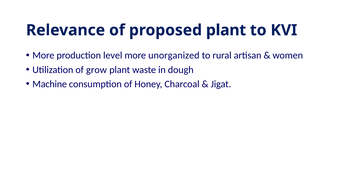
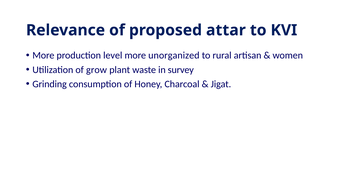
proposed plant: plant -> attar
dough: dough -> survey
Machine: Machine -> Grinding
